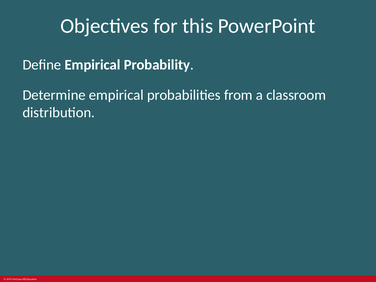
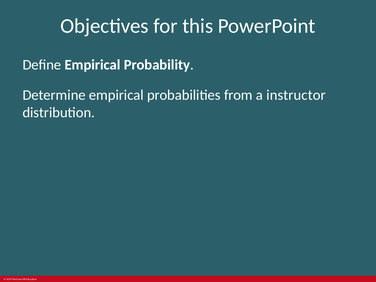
classroom: classroom -> instructor
